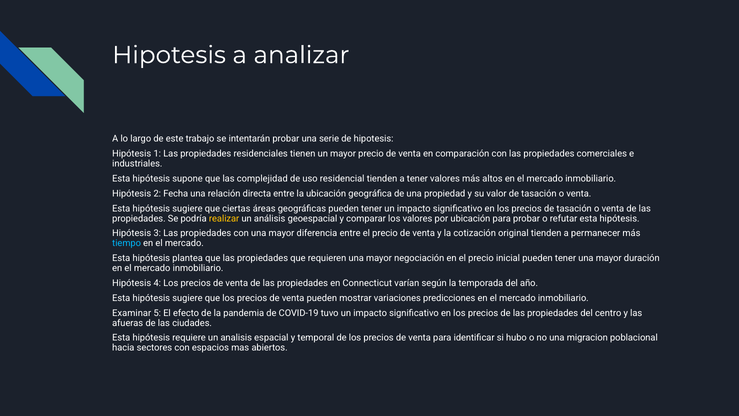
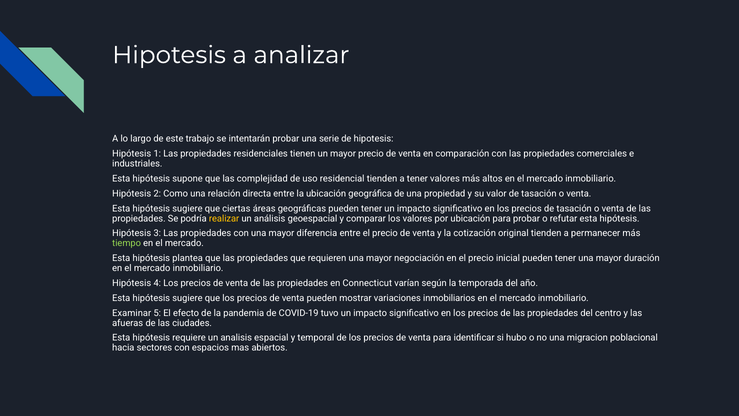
Fecha: Fecha -> Como
tiempo colour: light blue -> light green
predicciones: predicciones -> inmobiliarios
